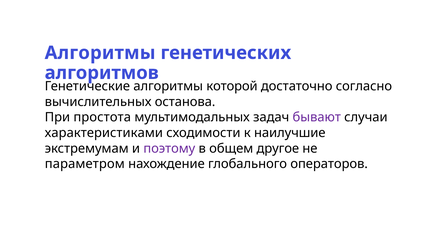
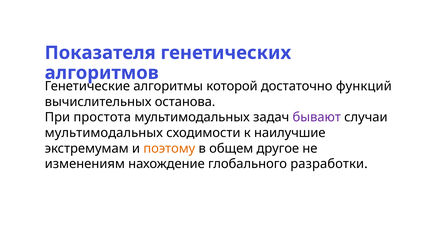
Алгоритмы at (100, 53): Алгоритмы -> Показателя
согласно: согласно -> функций
характеристиками at (104, 133): характеристиками -> мультимодальных
поэтому colour: purple -> orange
параметром: параметром -> изменениям
операторов: операторов -> разработки
